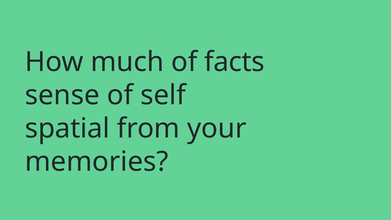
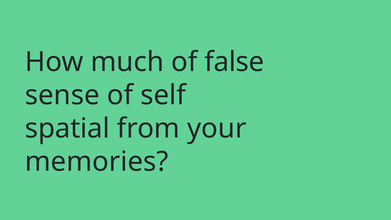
facts: facts -> false
